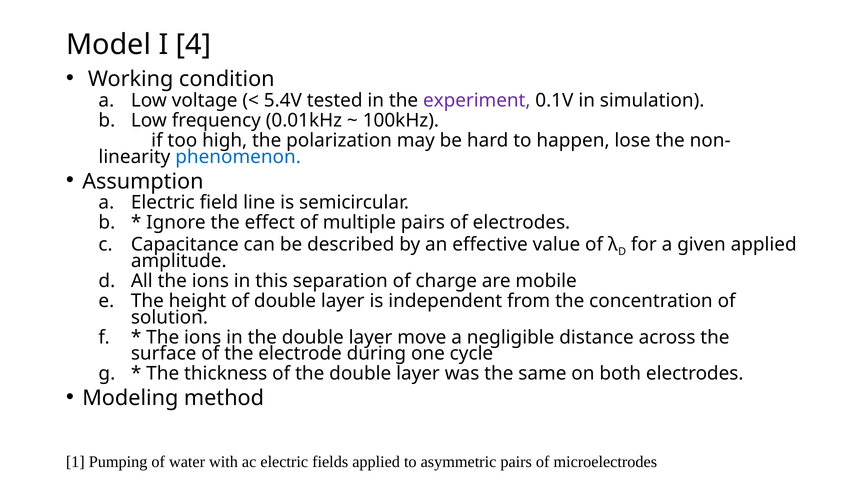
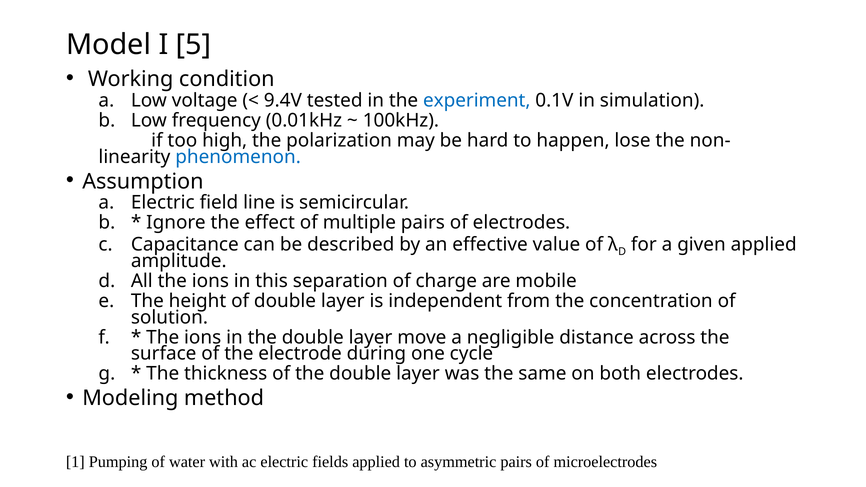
4: 4 -> 5
5.4V: 5.4V -> 9.4V
experiment colour: purple -> blue
